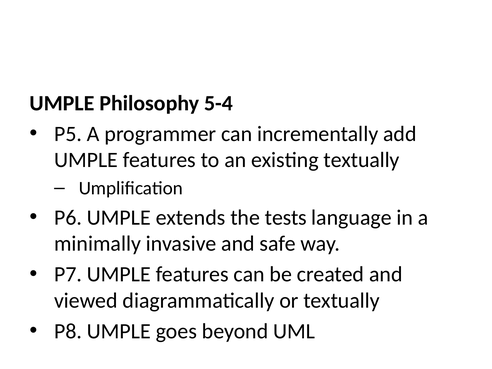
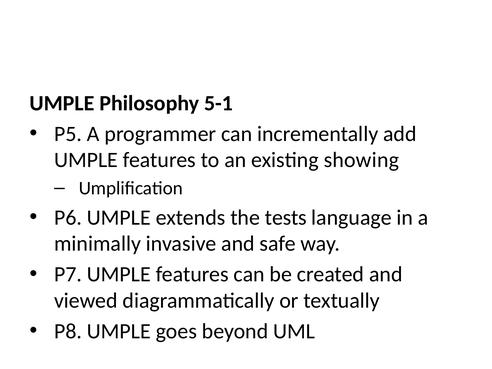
5-4: 5-4 -> 5-1
existing textually: textually -> showing
